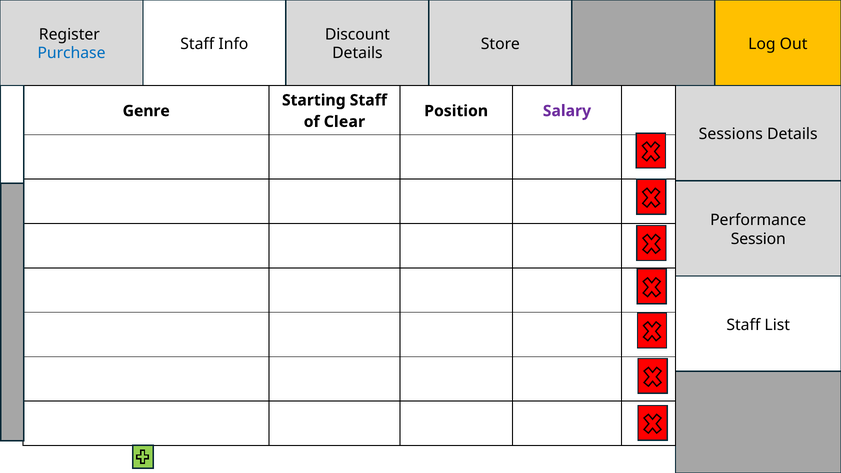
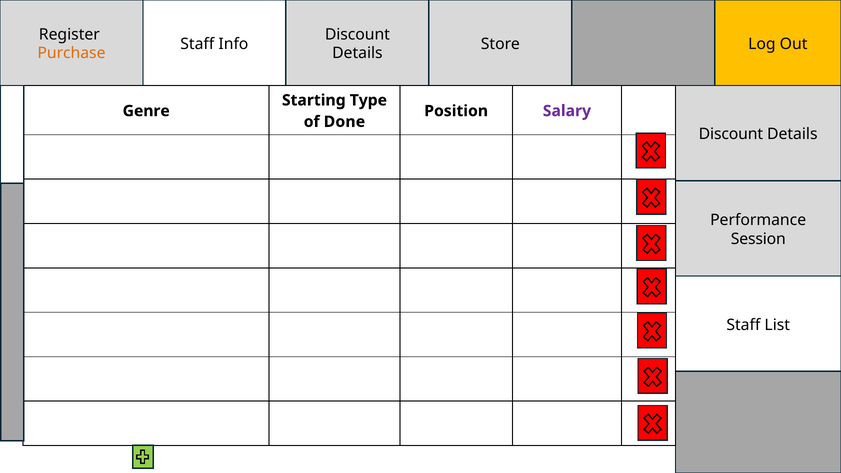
Purchase colour: blue -> orange
Starting Staff: Staff -> Type
Clear: Clear -> Done
Sessions at (731, 134): Sessions -> Discount
